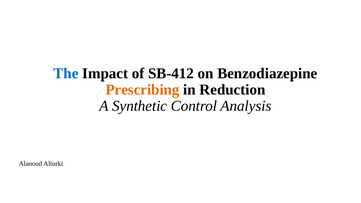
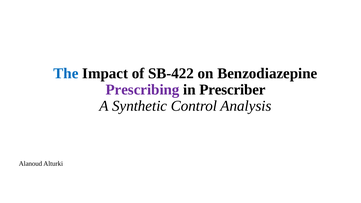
SB-412: SB-412 -> SB-422
Prescribing colour: orange -> purple
Reduction: Reduction -> Prescriber
